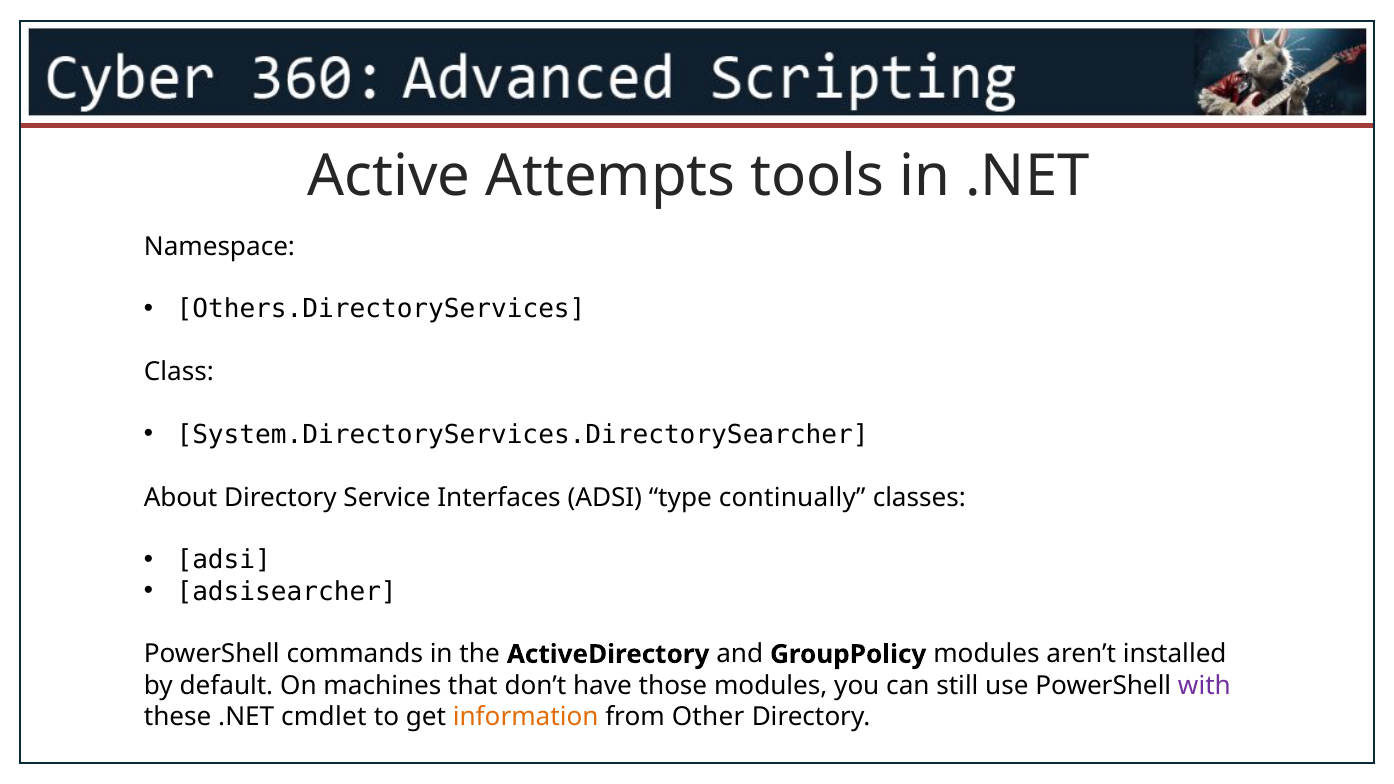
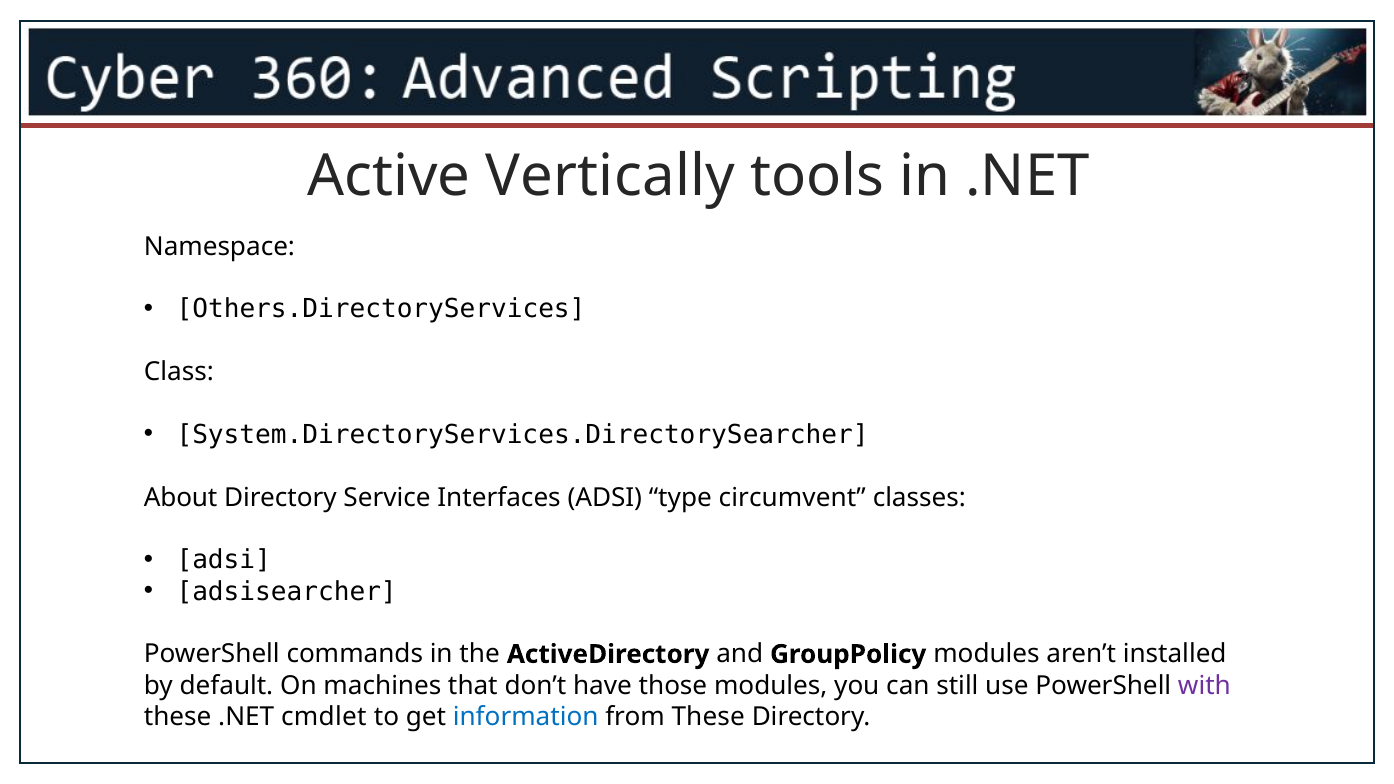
Attempts: Attempts -> Vertically
continually: continually -> circumvent
information colour: orange -> blue
from Other: Other -> These
